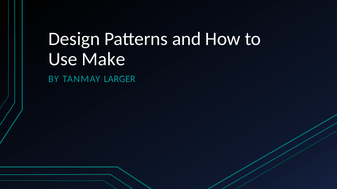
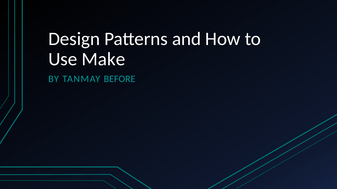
LARGER: LARGER -> BEFORE
